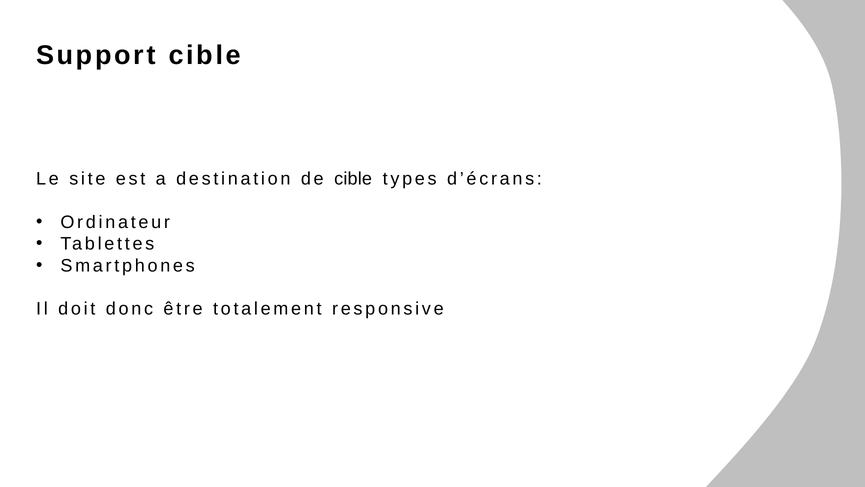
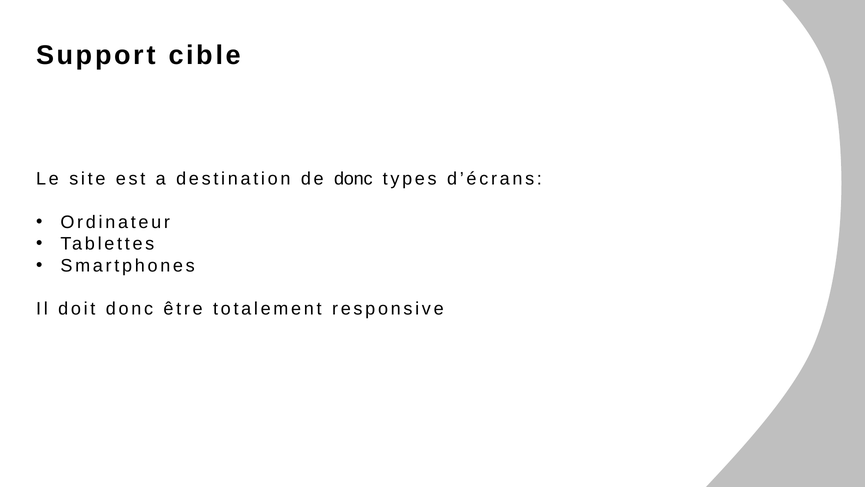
de cible: cible -> donc
